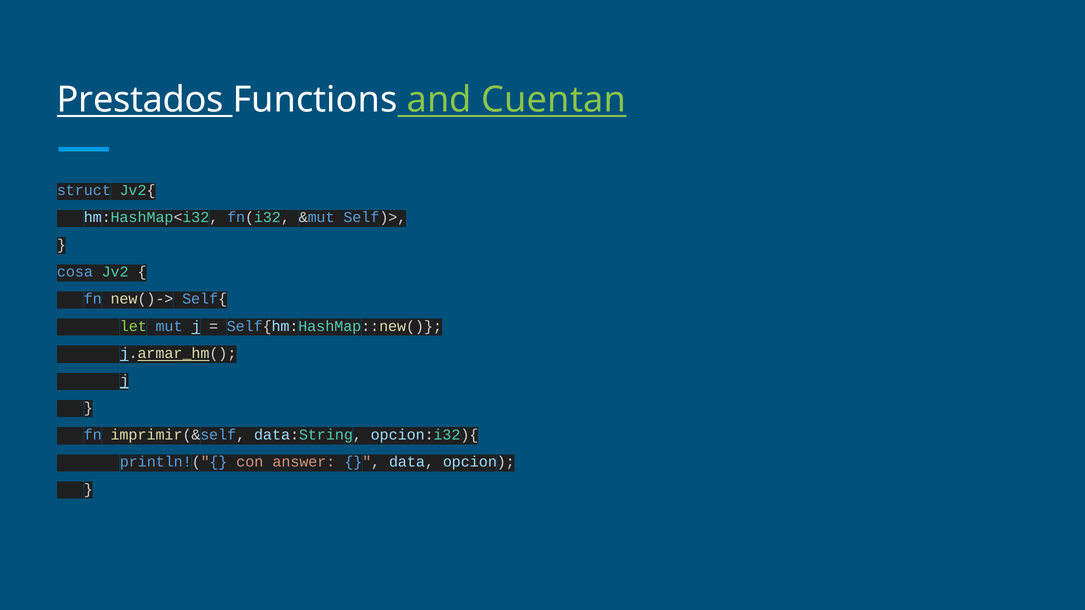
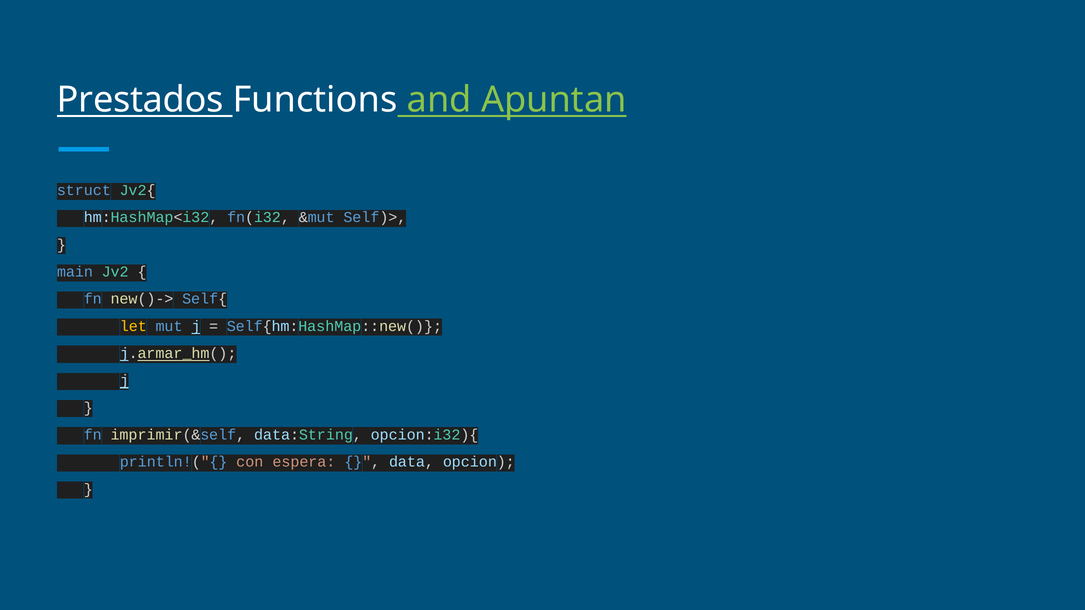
Cuentan: Cuentan -> Apuntan
cosa: cosa -> main
let colour: light green -> yellow
answer: answer -> espera
